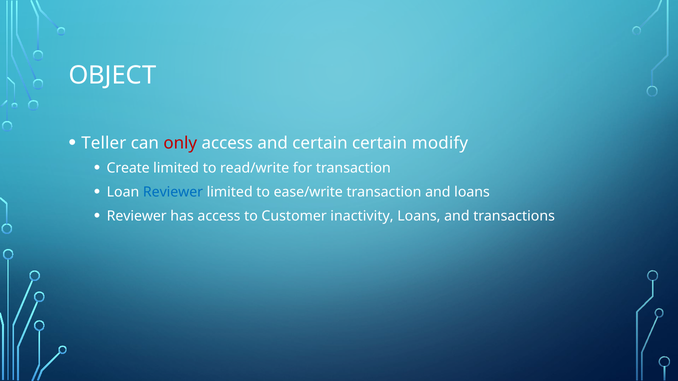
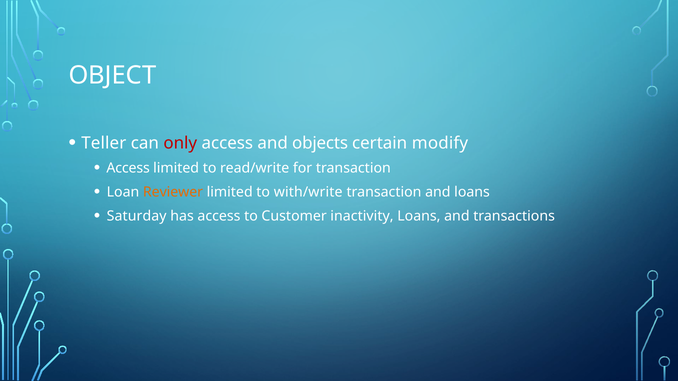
and certain: certain -> objects
Create at (128, 168): Create -> Access
Reviewer at (173, 192) colour: blue -> orange
ease/write: ease/write -> with/write
Reviewer at (137, 216): Reviewer -> Saturday
